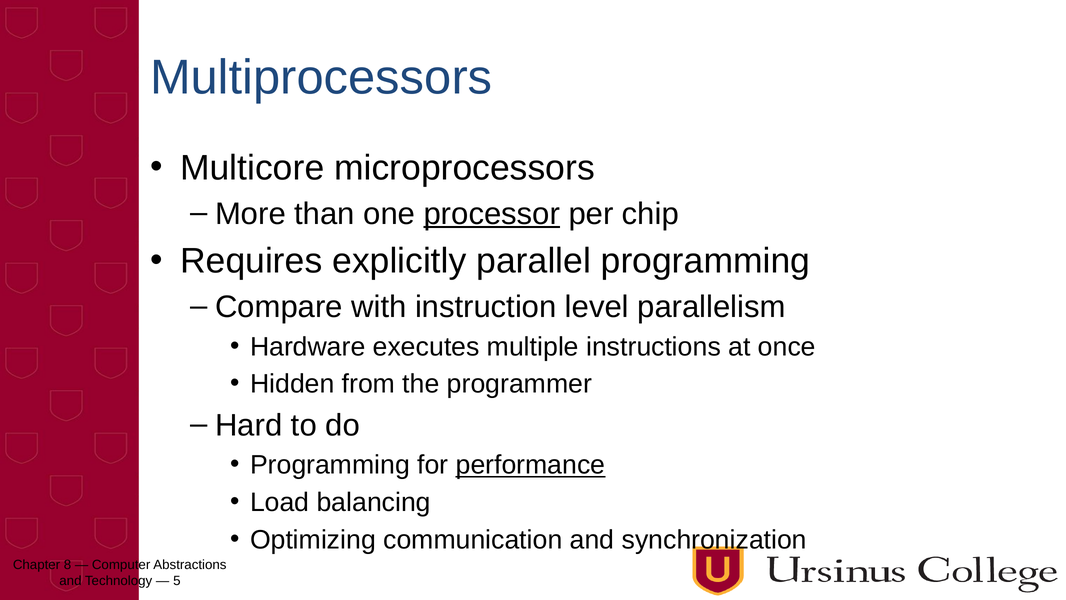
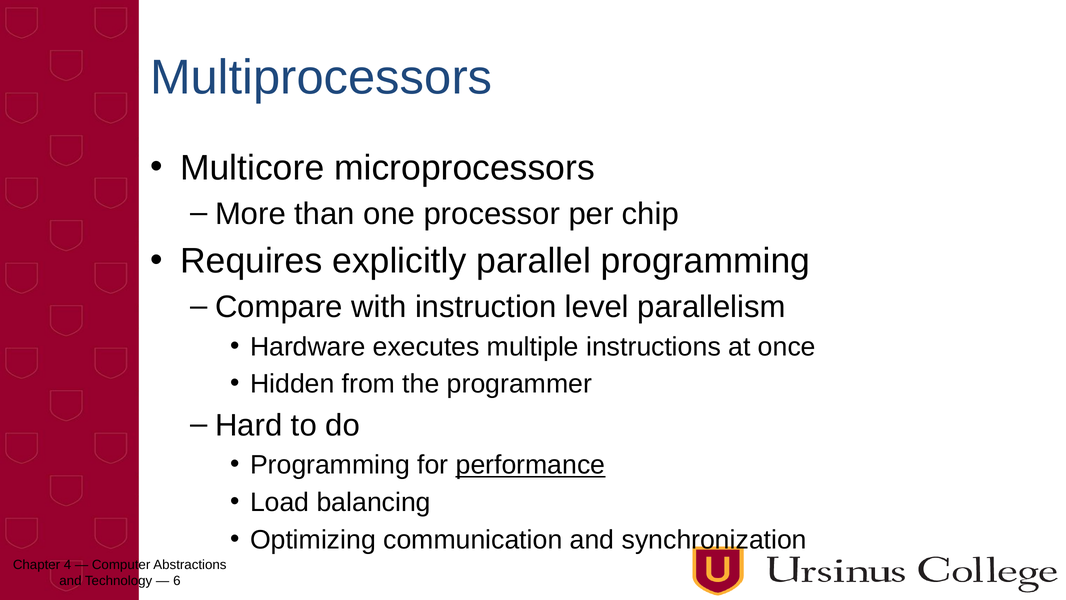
processor underline: present -> none
8: 8 -> 4
5: 5 -> 6
